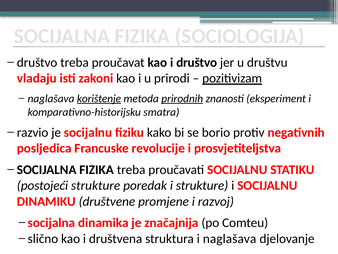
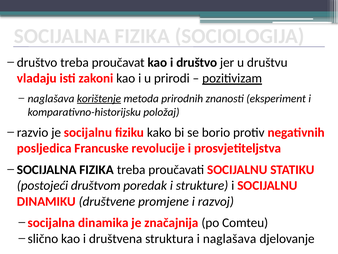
prirodnih underline: present -> none
smatra: smatra -> položaj
postojeći strukture: strukture -> društvom
